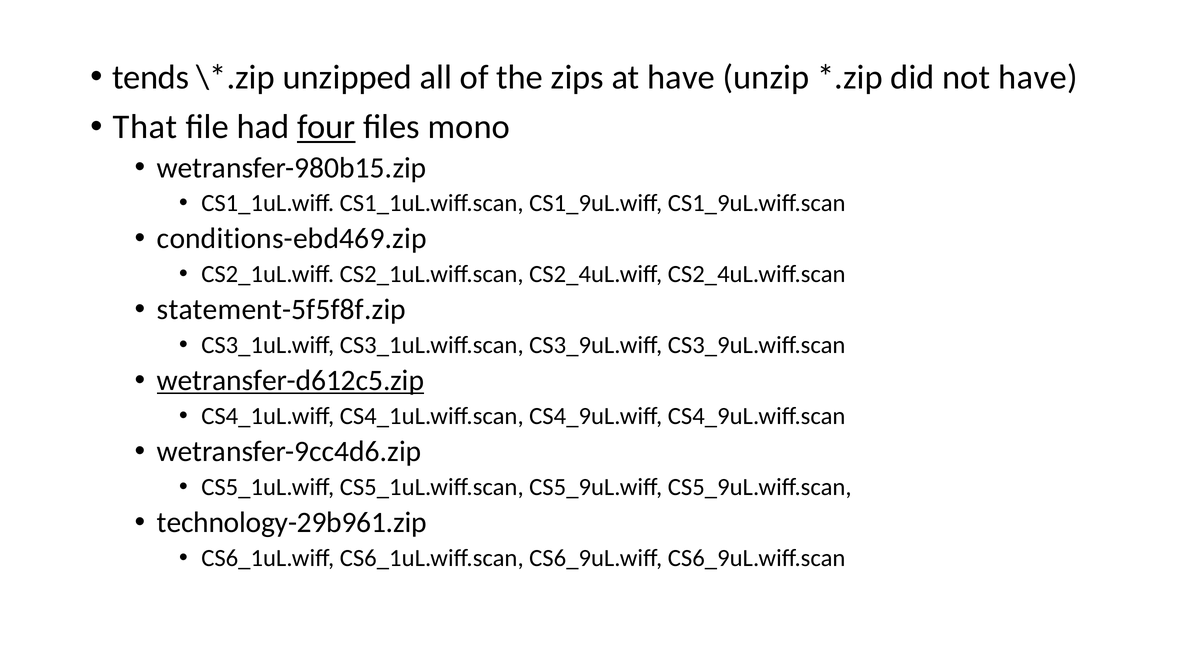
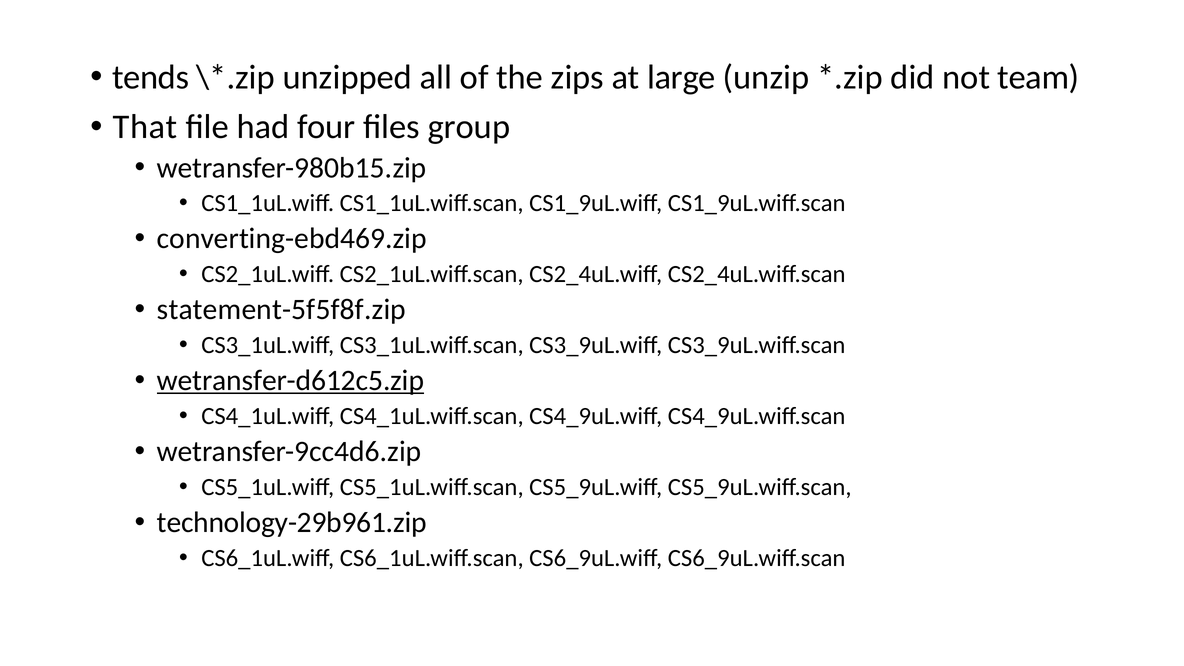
at have: have -> large
not have: have -> team
four underline: present -> none
mono: mono -> group
conditions-ebd469.zip: conditions-ebd469.zip -> converting-ebd469.zip
